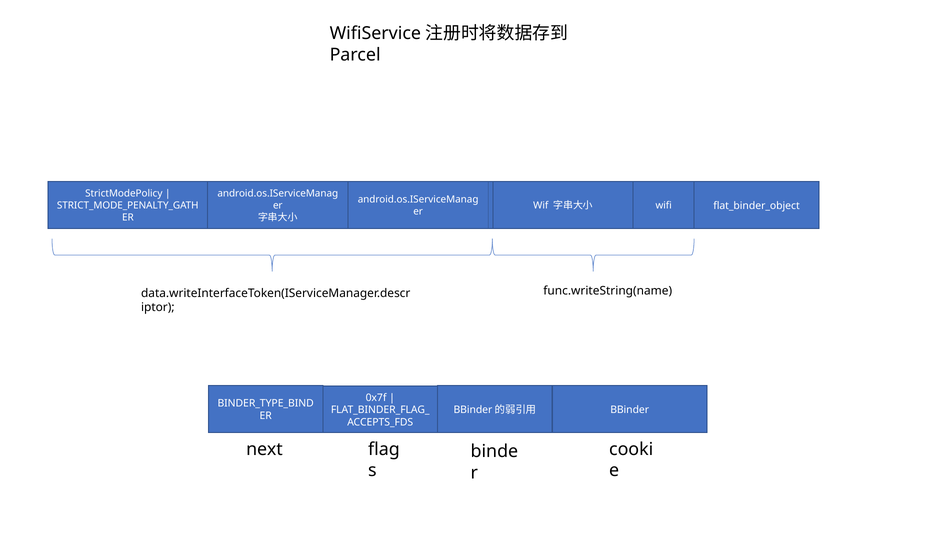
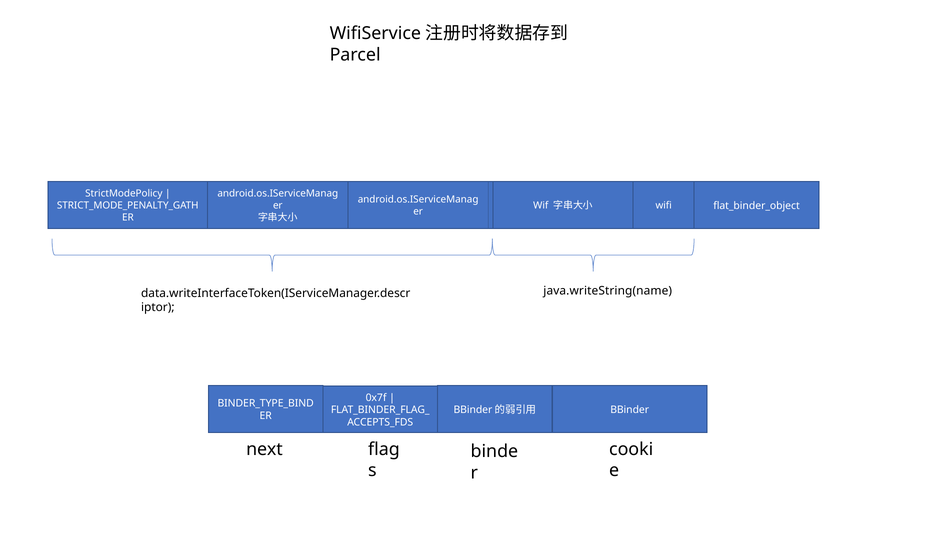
func.writeString(name: func.writeString(name -> java.writeString(name
